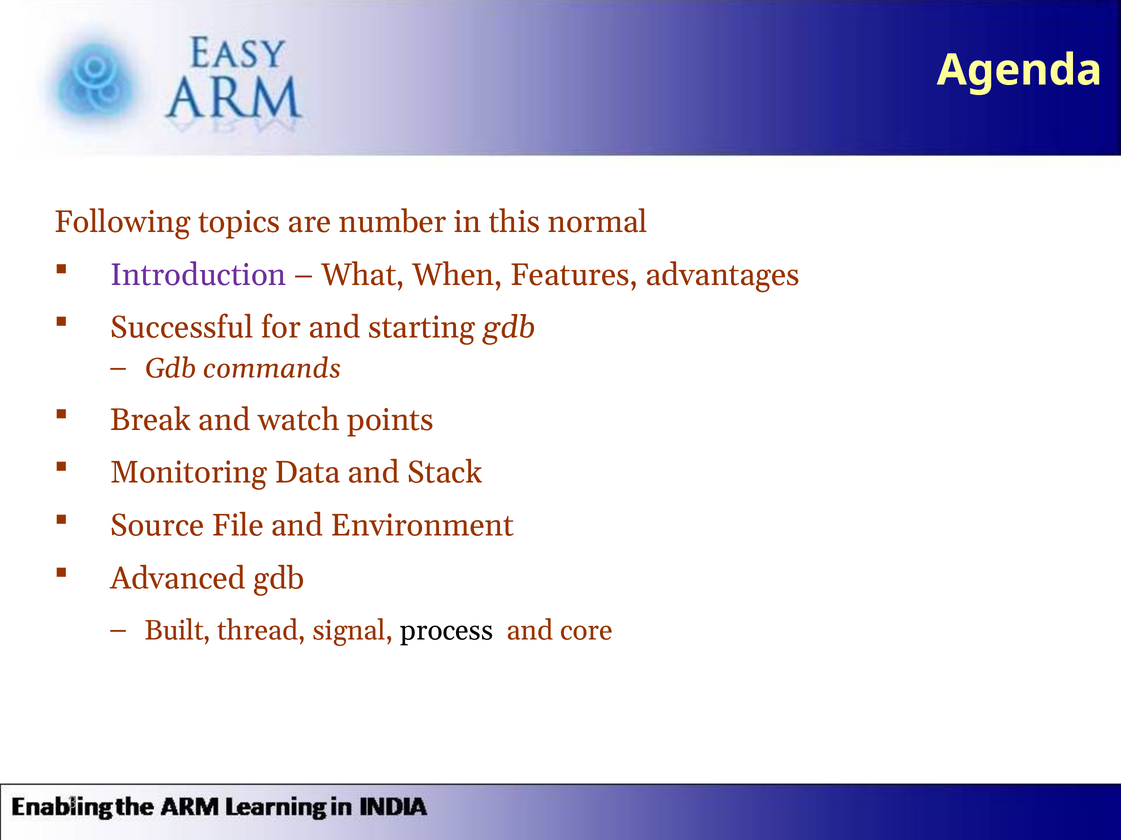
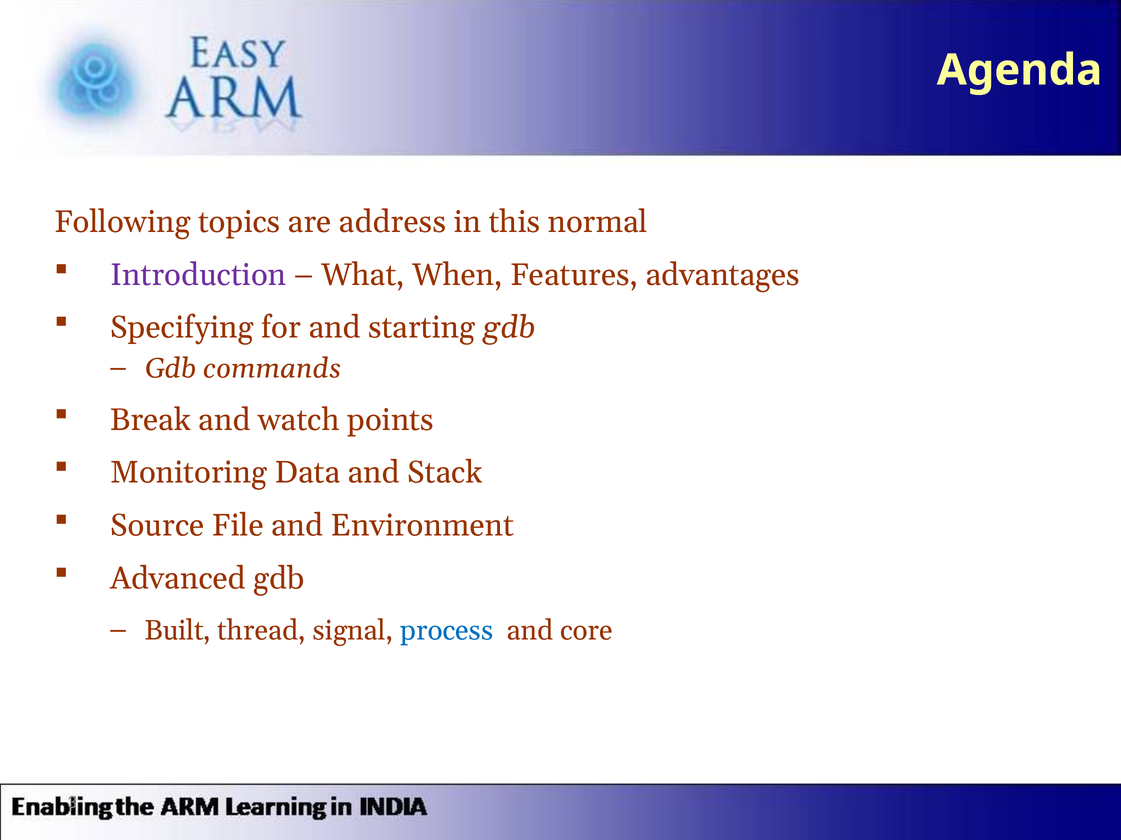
number: number -> address
Successful: Successful -> Specifying
process colour: black -> blue
